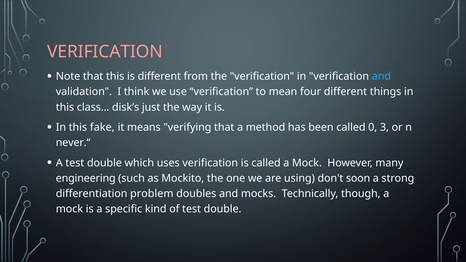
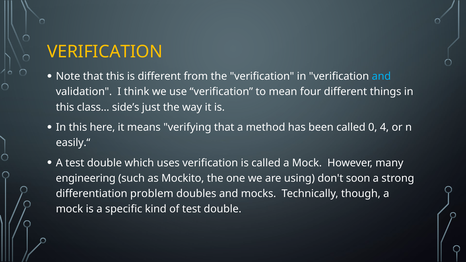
VERIFICATION at (105, 52) colour: pink -> yellow
disk’s: disk’s -> side’s
fake: fake -> here
3: 3 -> 4
never.“: never.“ -> easily.“
